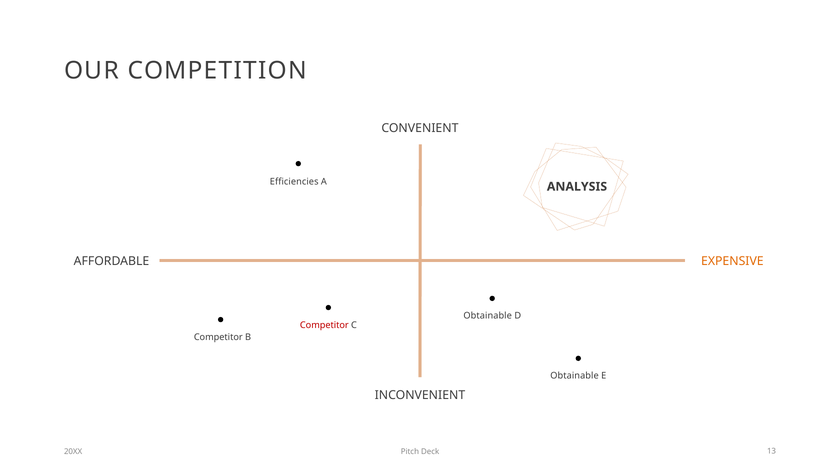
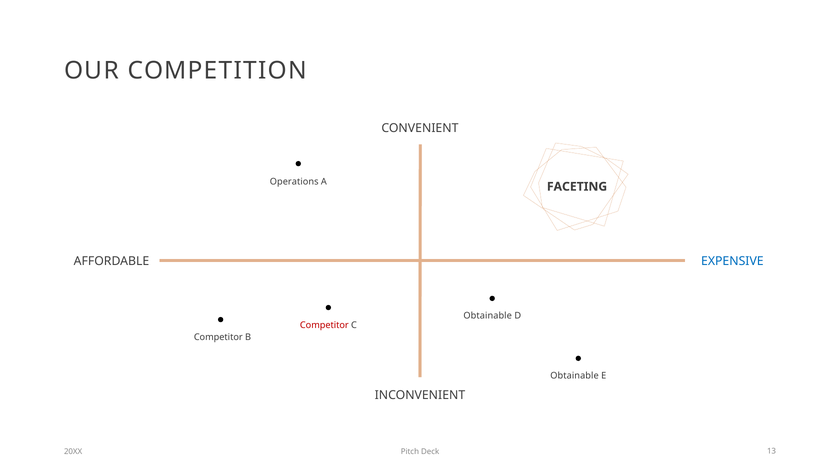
Efficiencies: Efficiencies -> Operations
ANALYSIS: ANALYSIS -> FACETING
EXPENSIVE colour: orange -> blue
